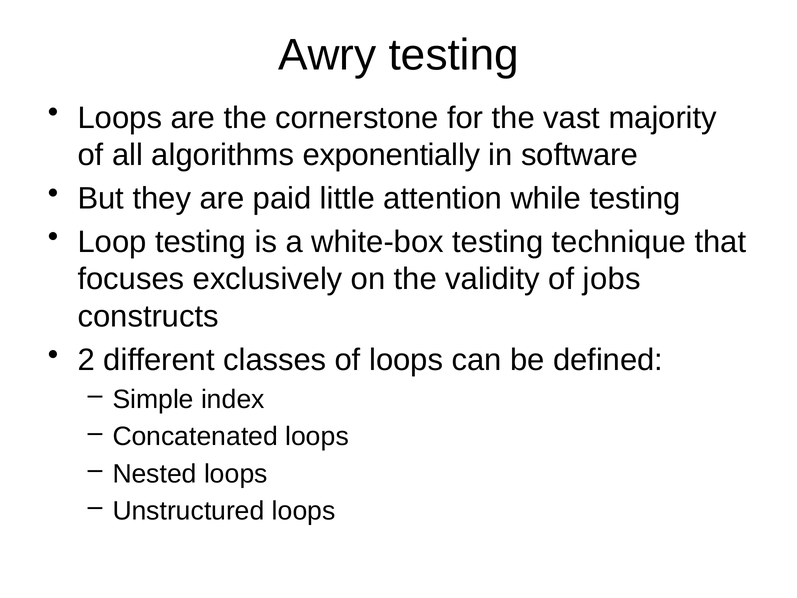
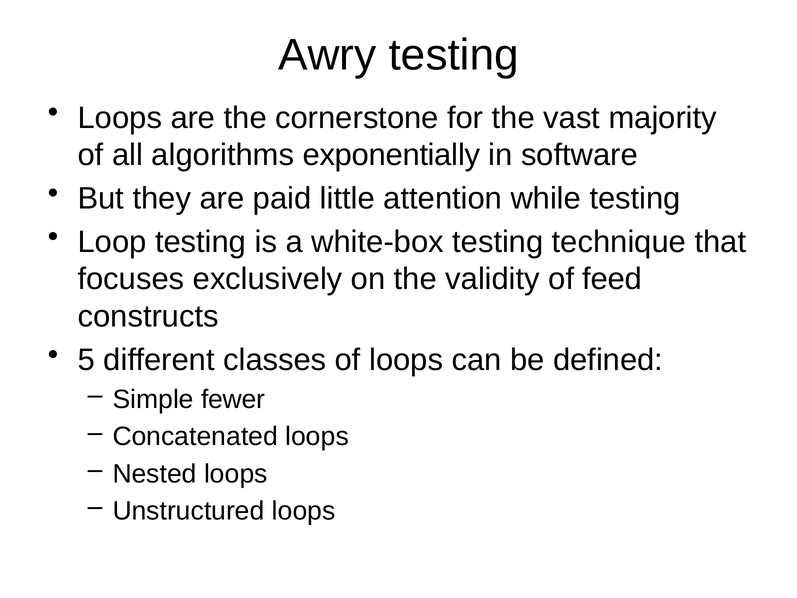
jobs: jobs -> feed
2: 2 -> 5
index: index -> fewer
